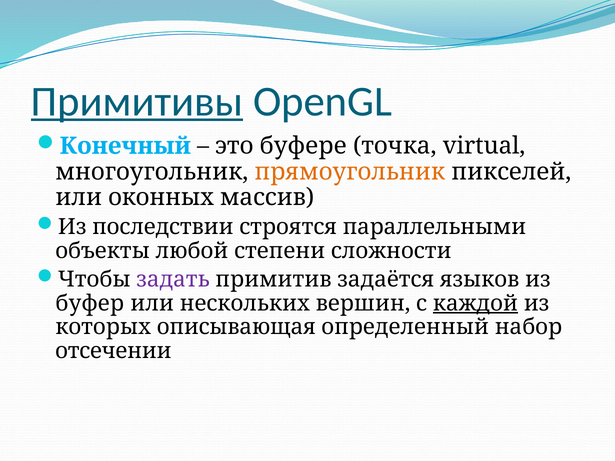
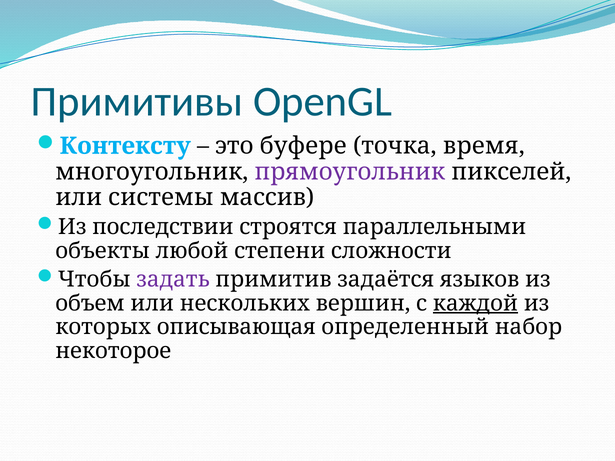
Примитивы underline: present -> none
Конечный: Конечный -> Контексту
virtual: virtual -> время
прямоугольник colour: orange -> purple
оконных: оконных -> системы
буфер: буфер -> объем
отсечении: отсечении -> некоторое
